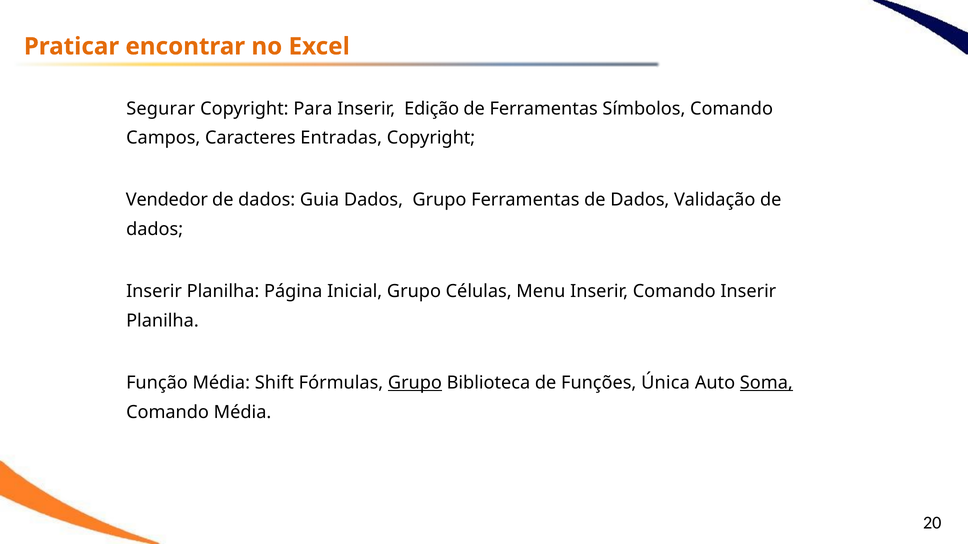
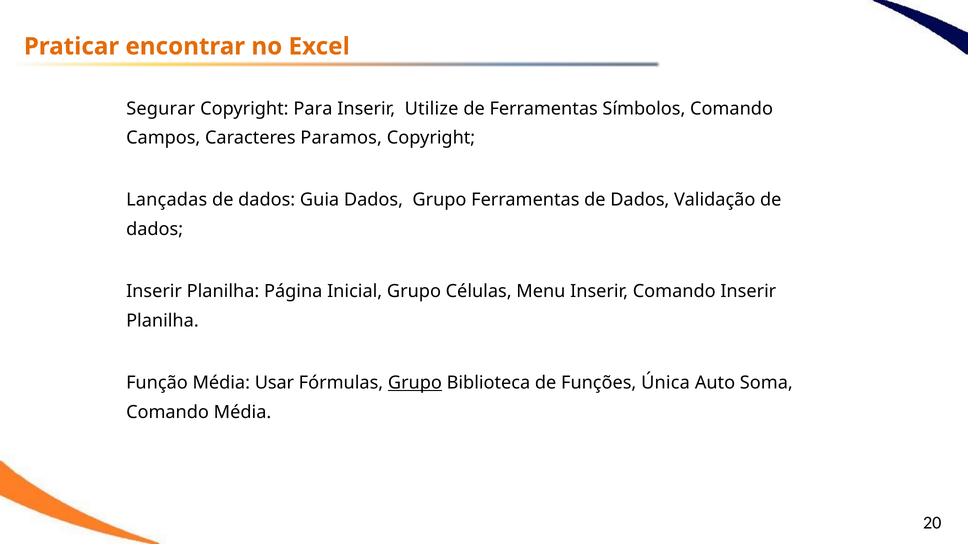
Edição: Edição -> Utilize
Entradas: Entradas -> Paramos
Vendedor: Vendedor -> Lançadas
Shift: Shift -> Usar
Soma underline: present -> none
